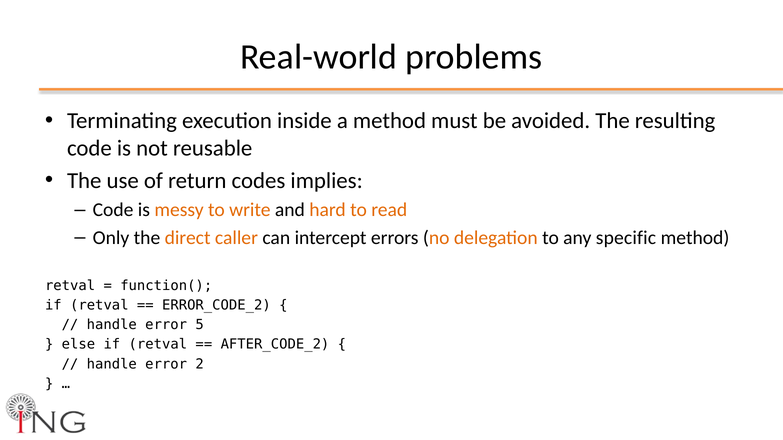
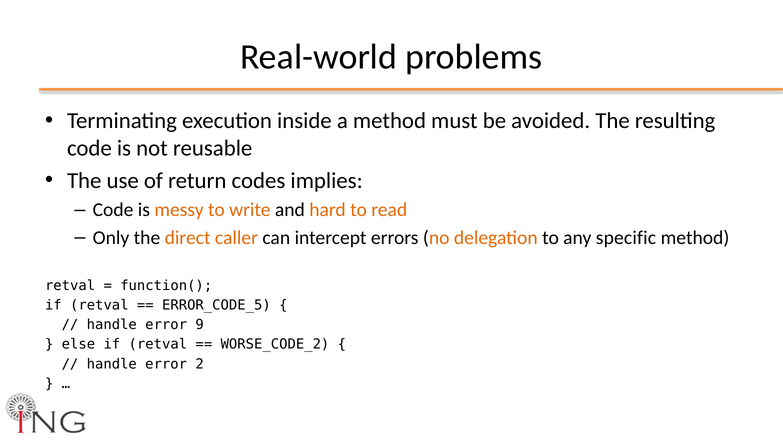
ERROR_CODE_2: ERROR_CODE_2 -> ERROR_CODE_5
5: 5 -> 9
AFTER_CODE_2: AFTER_CODE_2 -> WORSE_CODE_2
